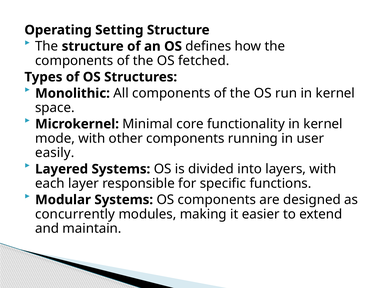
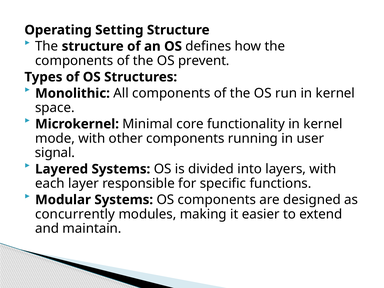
fetched: fetched -> prevent
easily: easily -> signal
